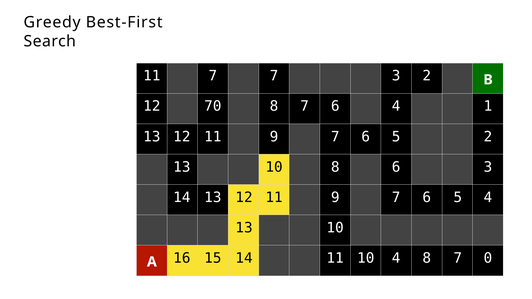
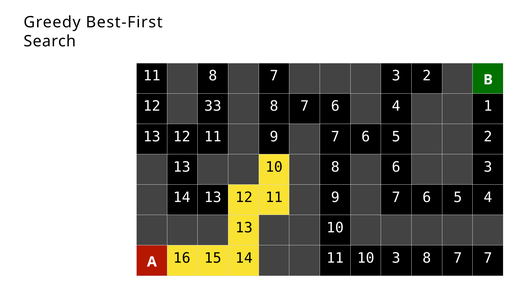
11 7: 7 -> 8
70: 70 -> 33
10 4: 4 -> 3
7 0: 0 -> 7
